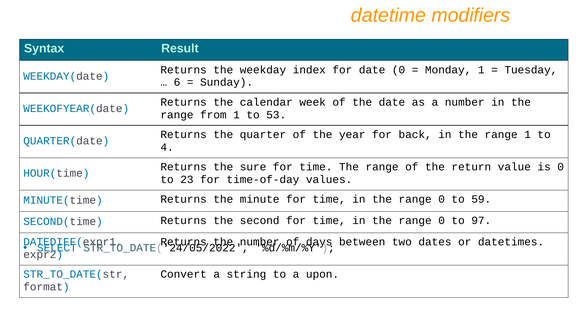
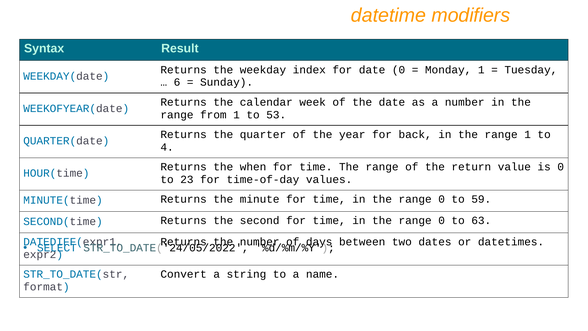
sure: sure -> when
97: 97 -> 63
upon: upon -> name
